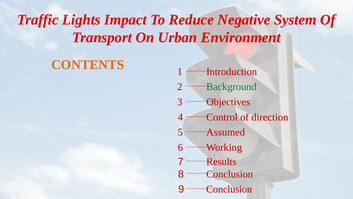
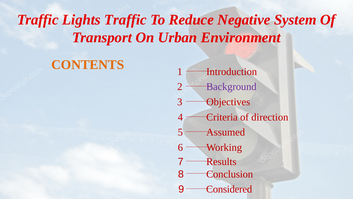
Lights Impact: Impact -> Traffic
Background colour: green -> purple
Control: Control -> Criteria
9 Conclusion: Conclusion -> Considered
